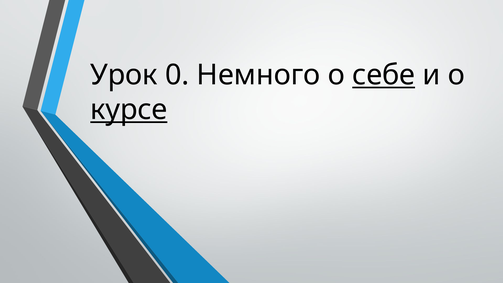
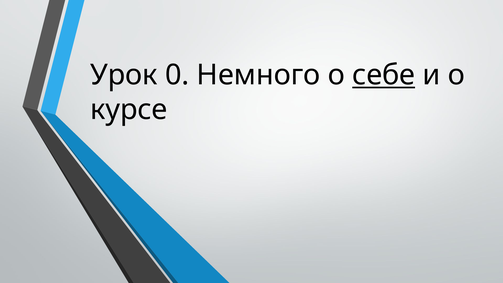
курсе underline: present -> none
